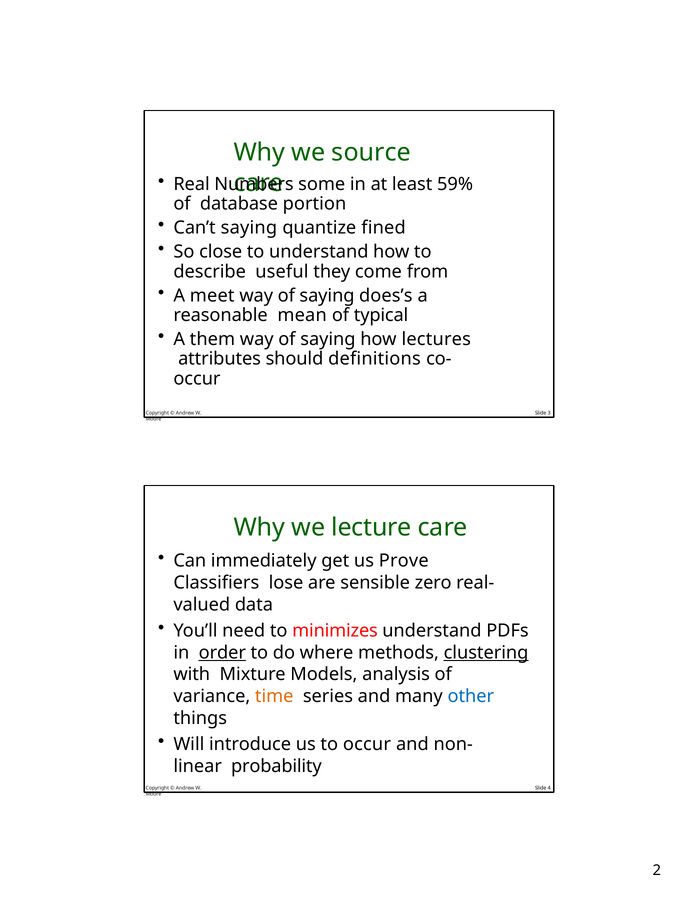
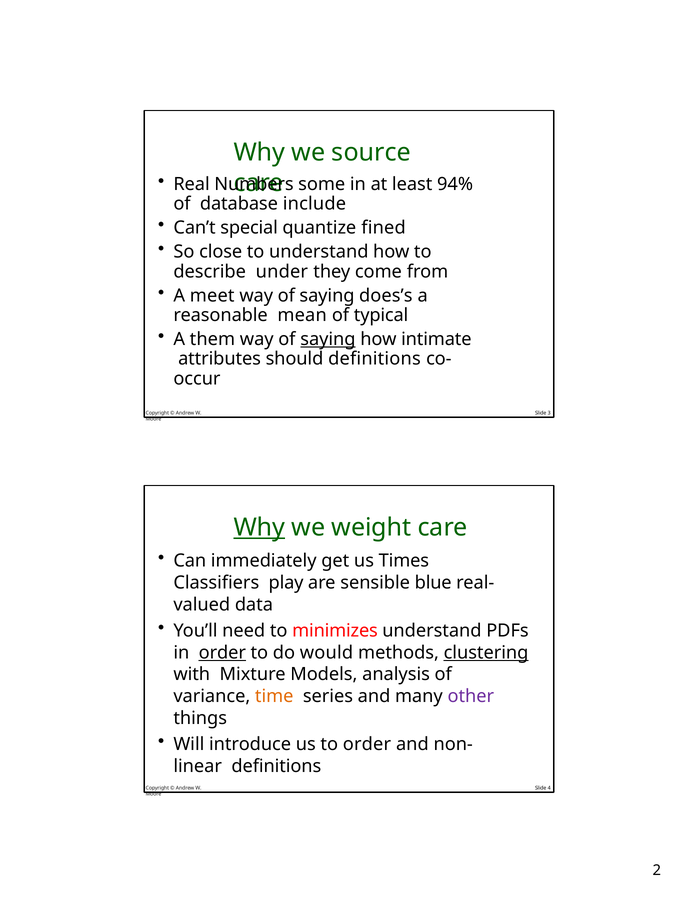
59%: 59% -> 94%
portion: portion -> include
Can’t saying: saying -> special
useful: useful -> under
saying at (328, 339) underline: none -> present
lectures: lectures -> intimate
Why at (259, 528) underline: none -> present
lecture: lecture -> weight
Prove: Prove -> Times
lose: lose -> play
zero: zero -> blue
where: where -> would
other colour: blue -> purple
to occur: occur -> order
linear probability: probability -> definitions
